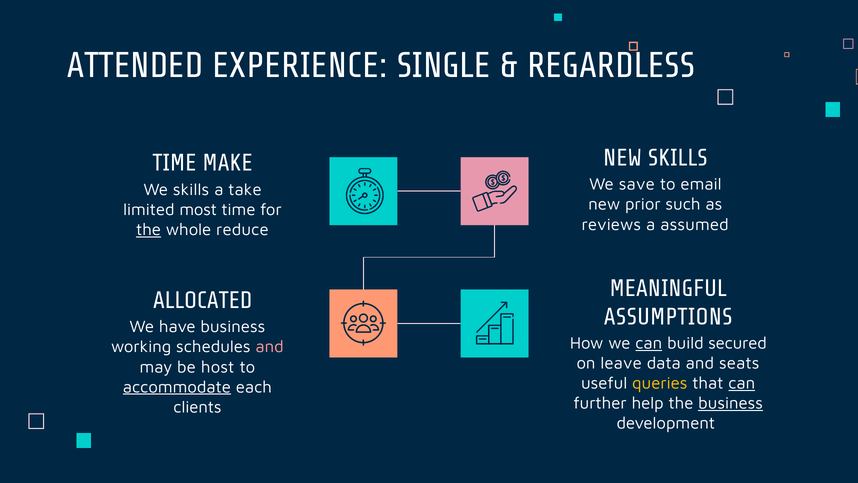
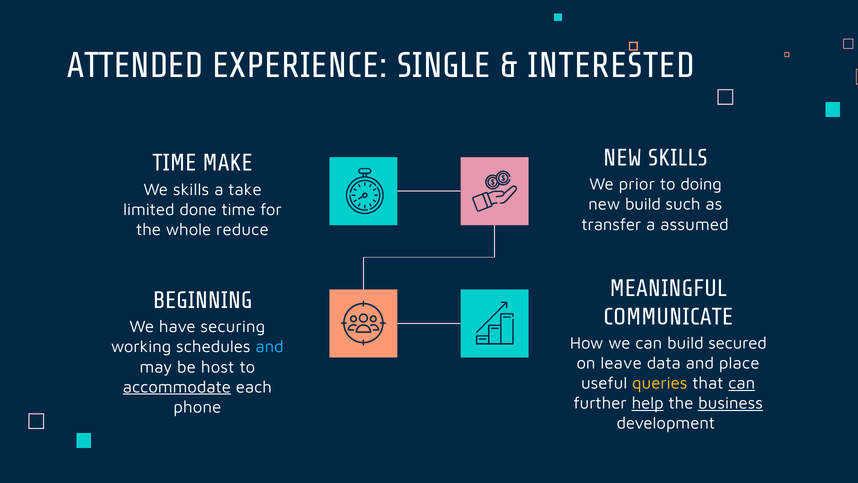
REGARDLESS: REGARDLESS -> INTERESTED
save: save -> prior
email: email -> doing
new prior: prior -> build
most: most -> done
reviews: reviews -> transfer
the at (149, 229) underline: present -> none
ALLOCATED: ALLOCATED -> BEGINNING
ASSUMPTIONS: ASSUMPTIONS -> COMMUNICATE
have business: business -> securing
can at (649, 343) underline: present -> none
and at (270, 347) colour: pink -> light blue
seats: seats -> place
help underline: none -> present
clients: clients -> phone
